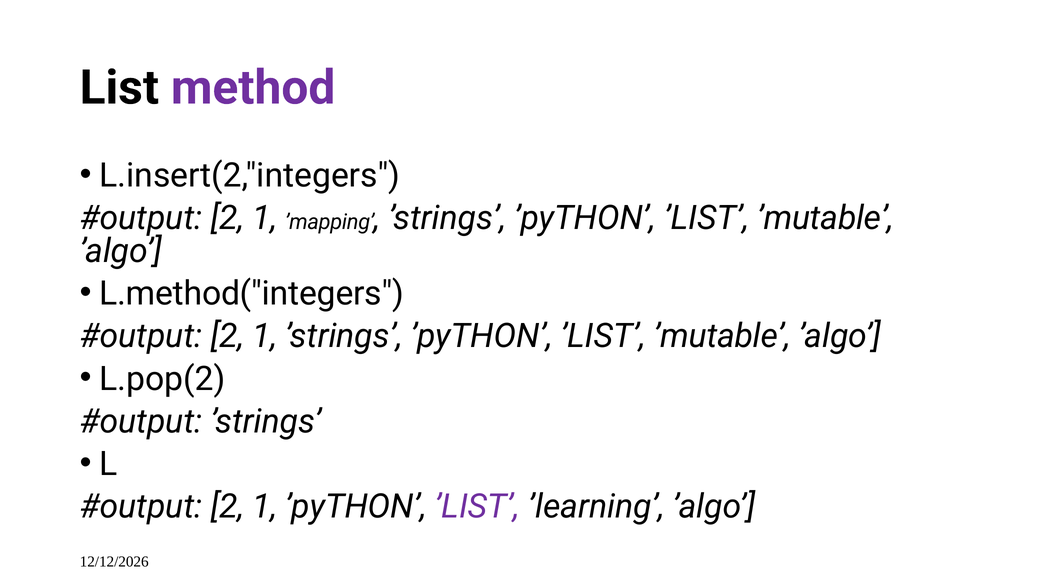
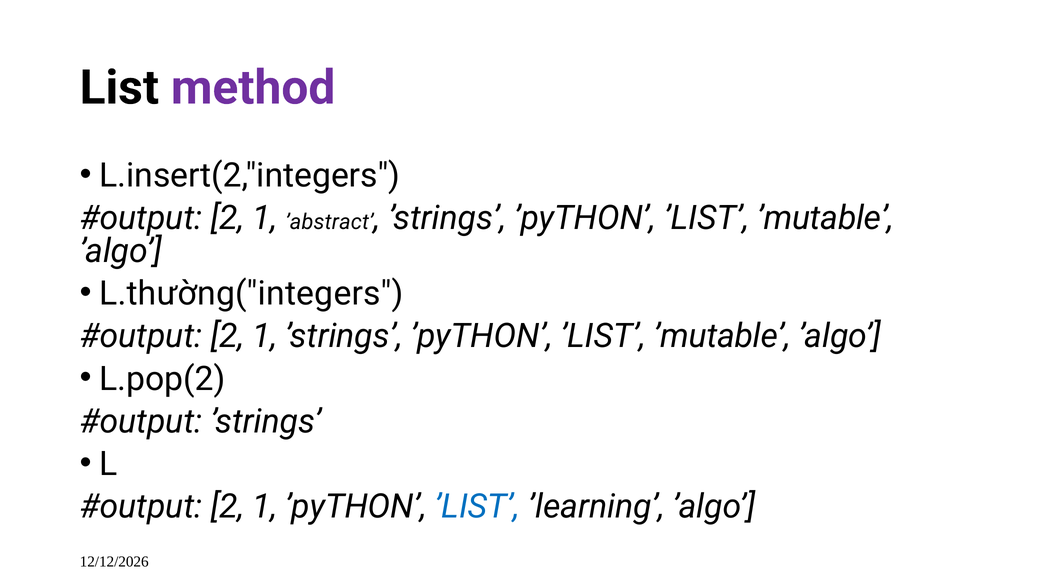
’mapping: ’mapping -> ’abstract
L.method("integers: L.method("integers -> L.thường("integers
’LIST at (477, 507) colour: purple -> blue
